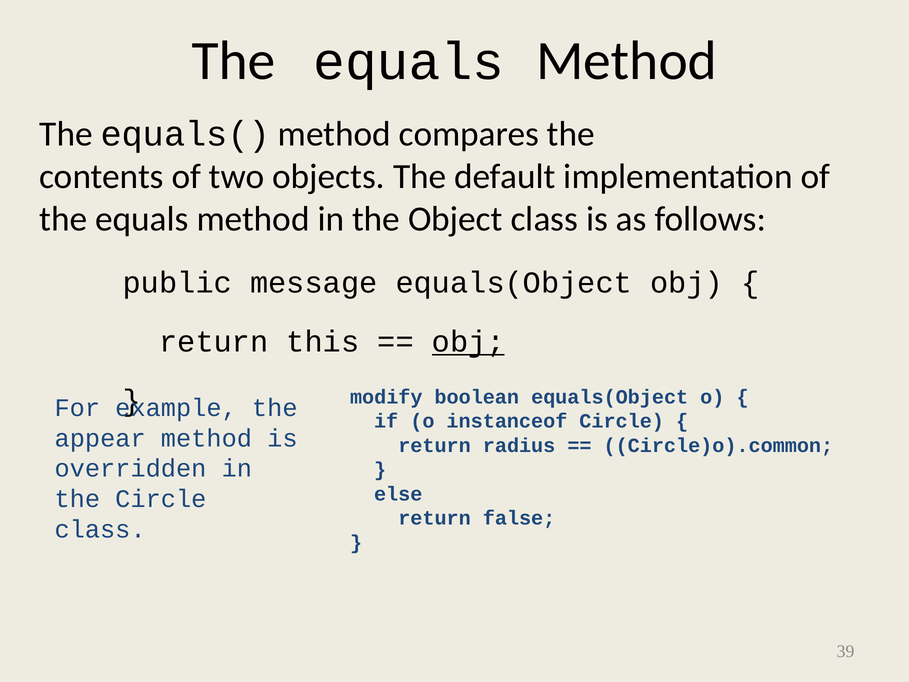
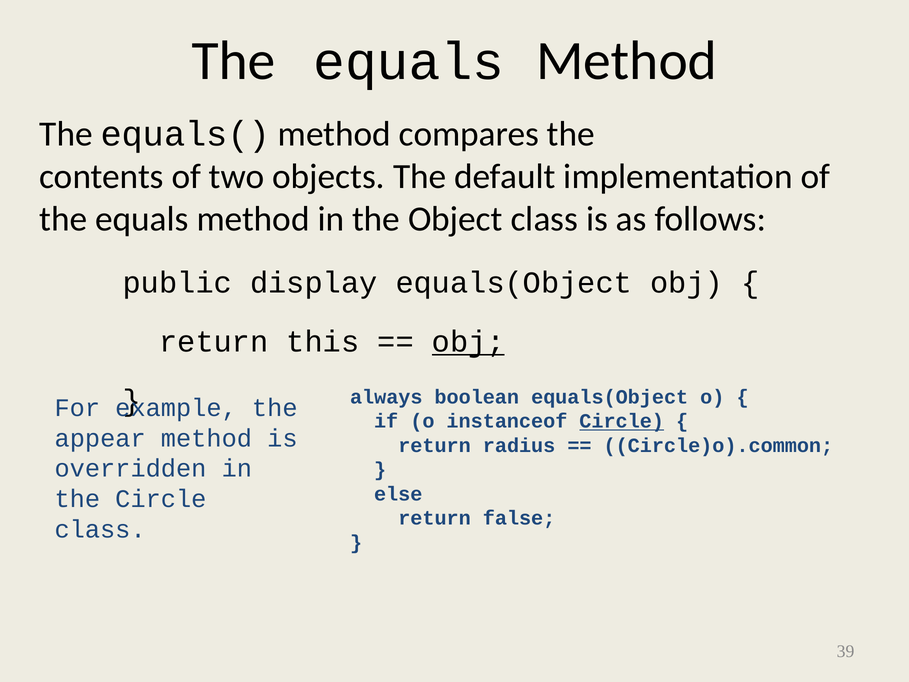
message: message -> display
modify: modify -> always
Circle at (622, 421) underline: none -> present
